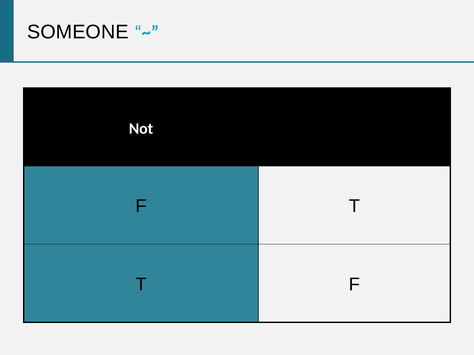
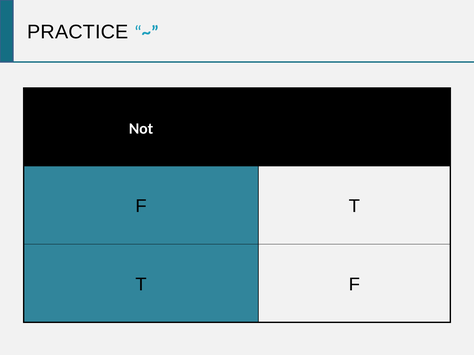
SOMEONE: SOMEONE -> PRACTICE
